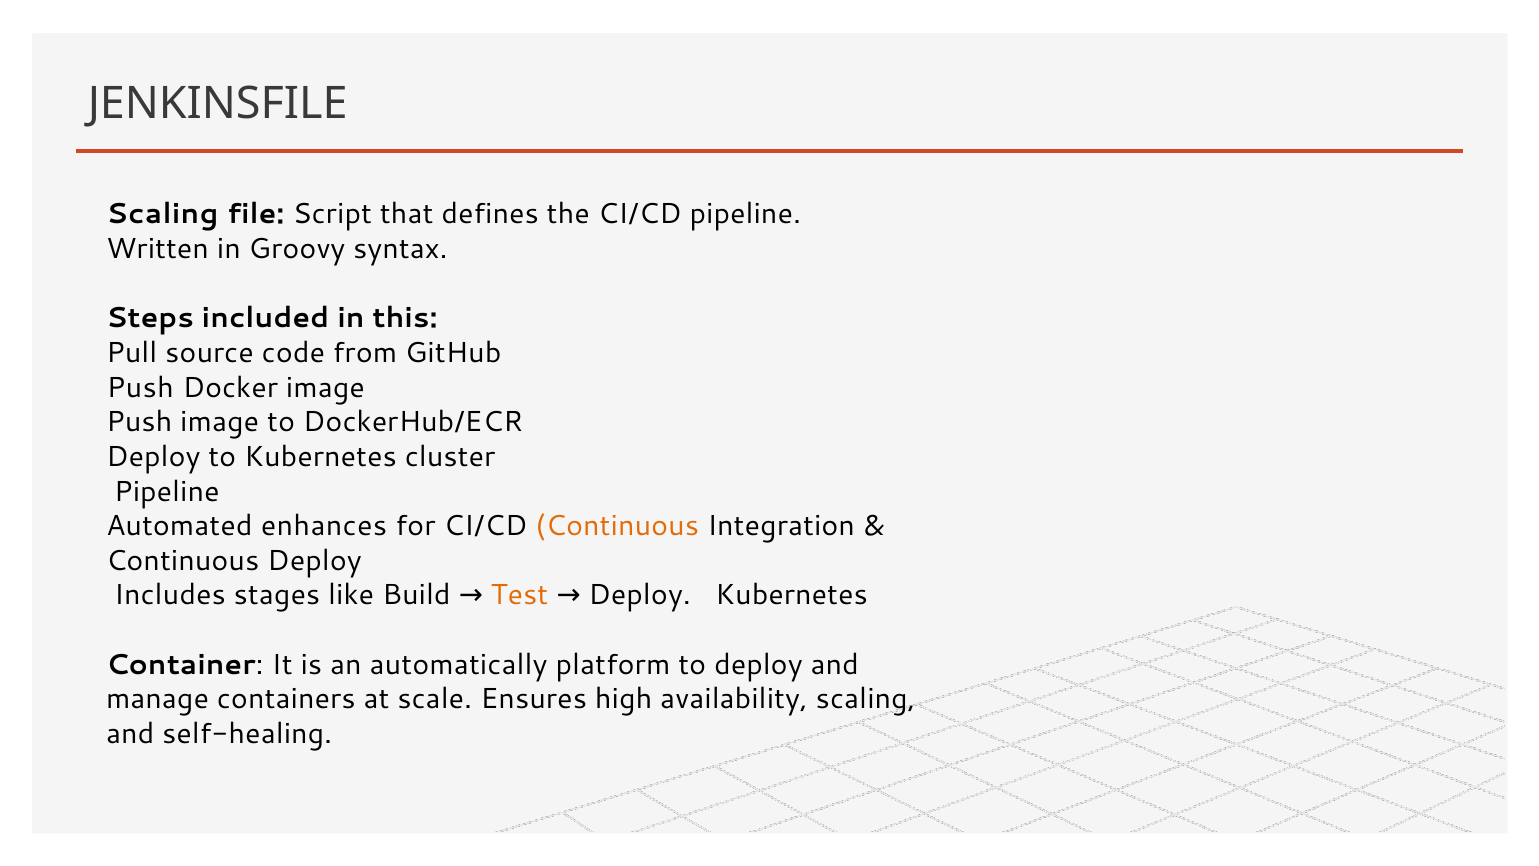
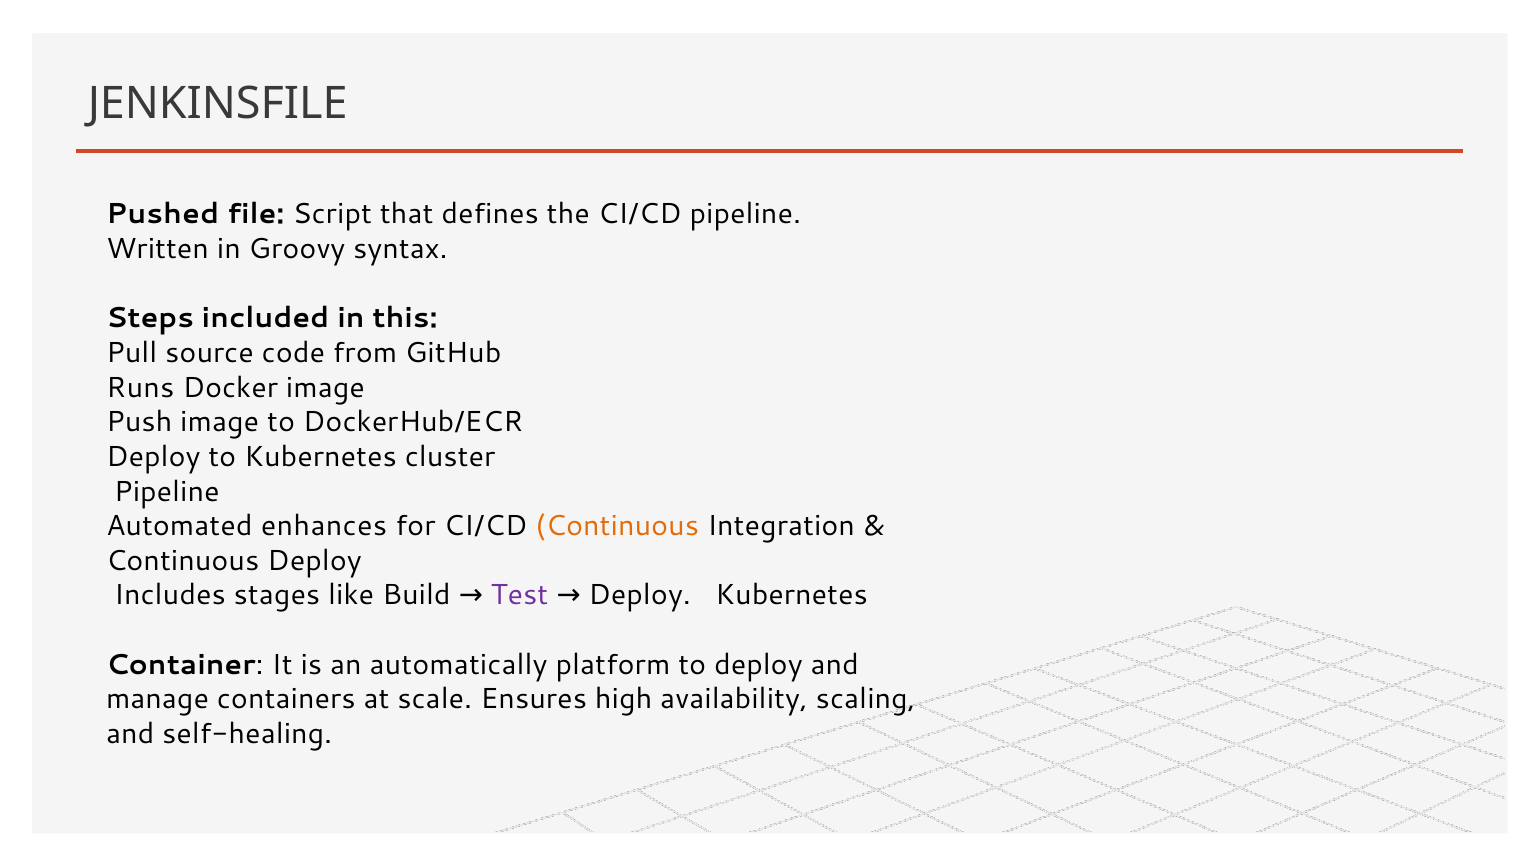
Scaling at (163, 214): Scaling -> Pushed
Push at (140, 387): Push -> Runs
Test colour: orange -> purple
